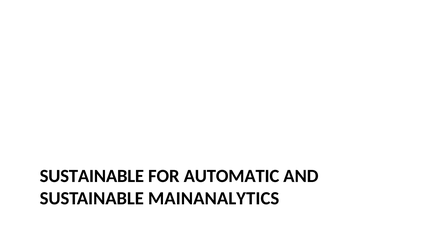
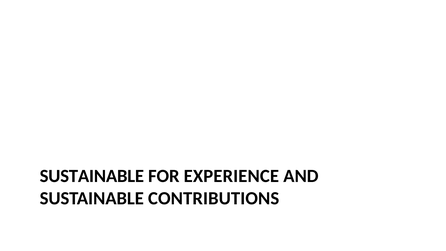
AUTOMATIC: AUTOMATIC -> EXPERIENCE
MAINANALYTICS: MAINANALYTICS -> CONTRIBUTIONS
